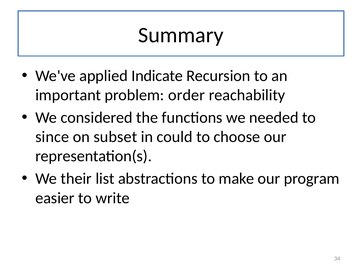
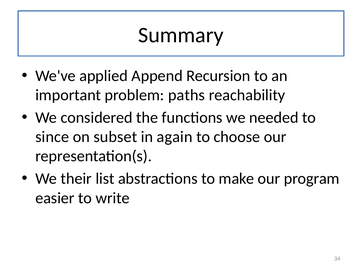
Indicate: Indicate -> Append
order: order -> paths
could: could -> again
